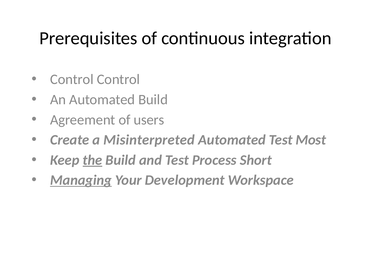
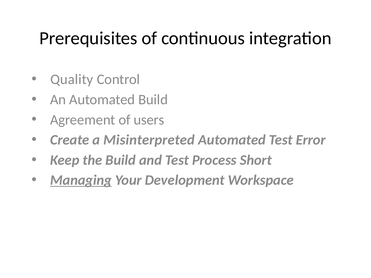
Control at (72, 80): Control -> Quality
Most: Most -> Error
the underline: present -> none
